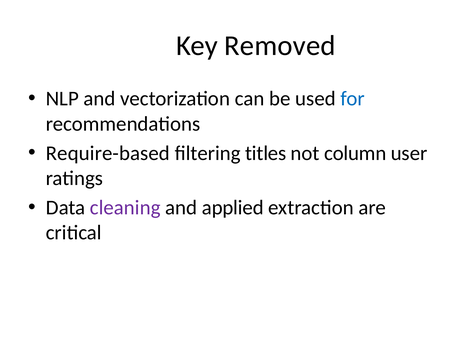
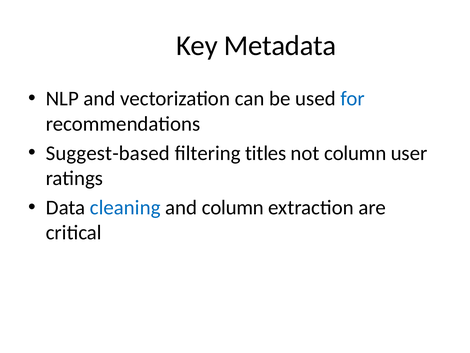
Removed: Removed -> Metadata
Require-based: Require-based -> Suggest-based
cleaning colour: purple -> blue
and applied: applied -> column
